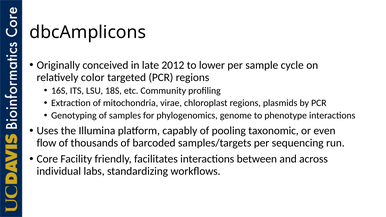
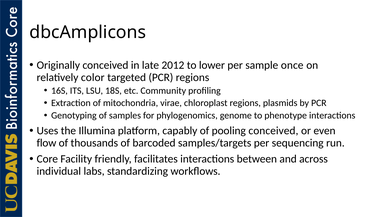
cycle: cycle -> once
pooling taxonomic: taxonomic -> conceived
